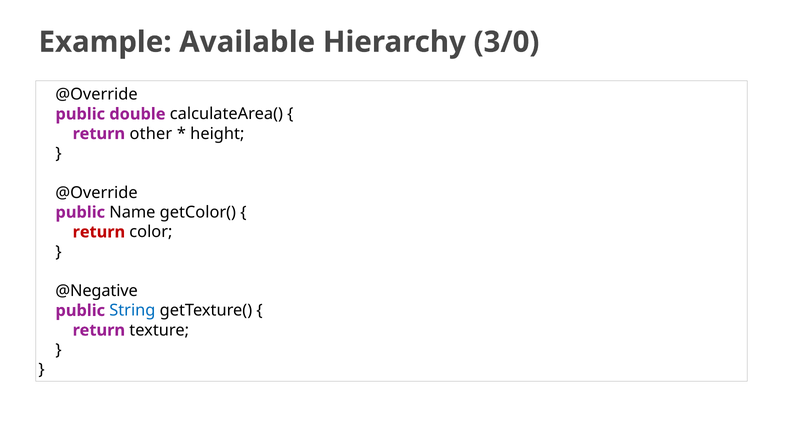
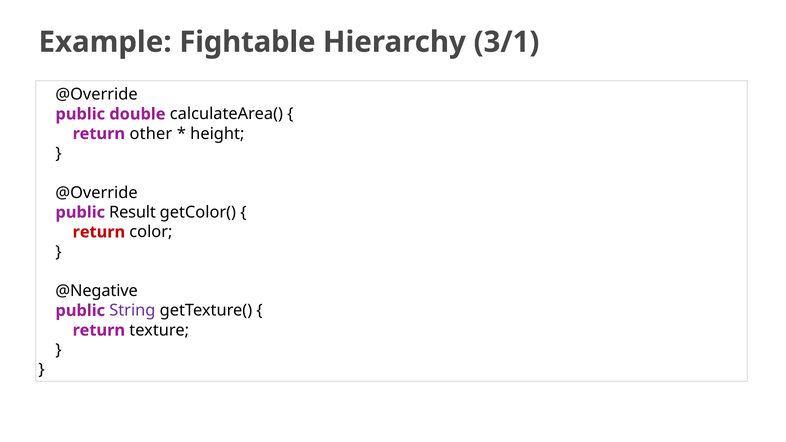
Available: Available -> Fightable
3/0: 3/0 -> 3/1
Name: Name -> Result
String colour: blue -> purple
